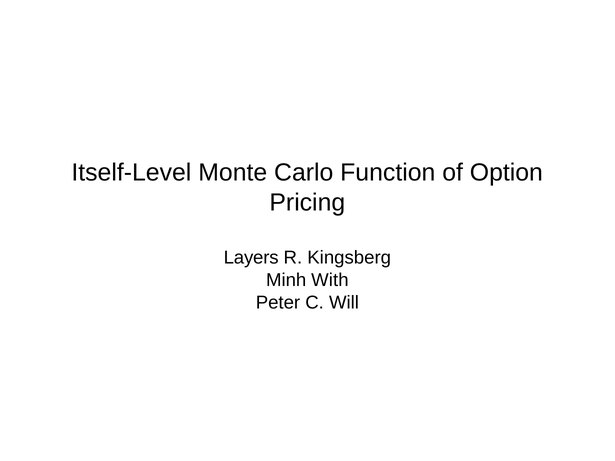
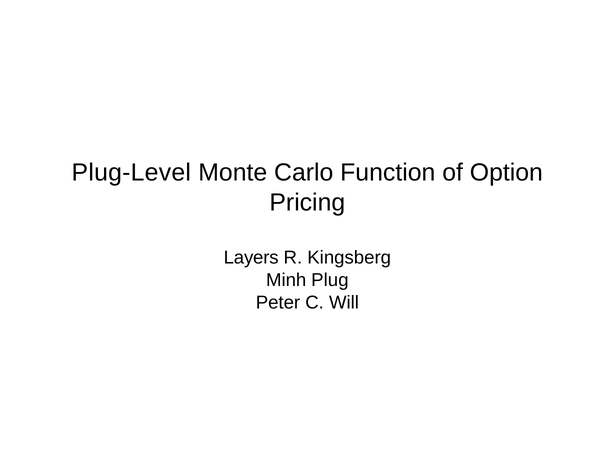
Itself-Level: Itself-Level -> Plug-Level
With: With -> Plug
